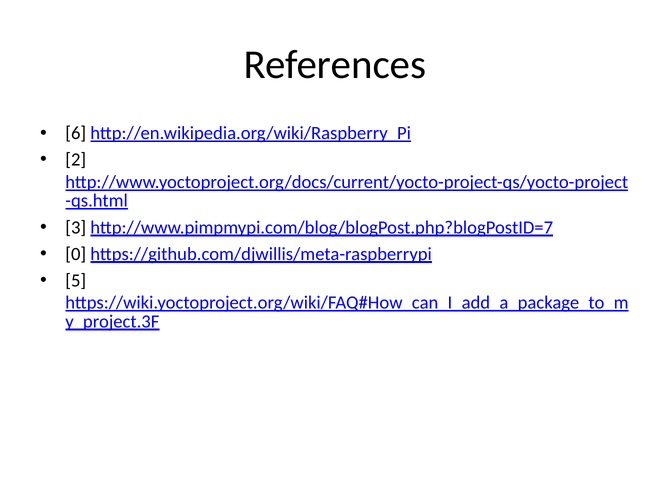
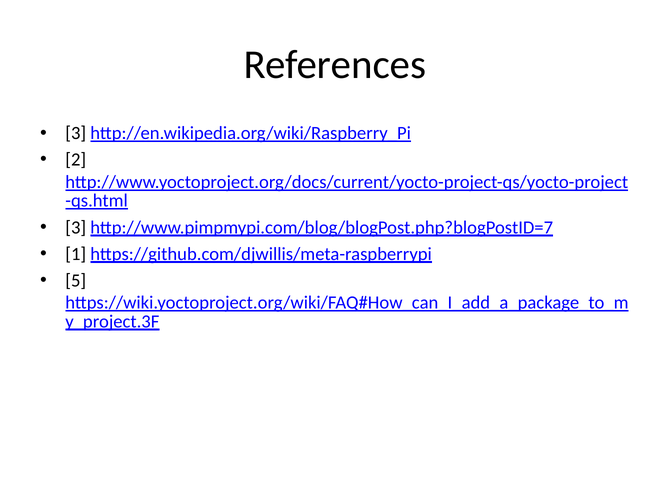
6 at (76, 133): 6 -> 3
0: 0 -> 1
